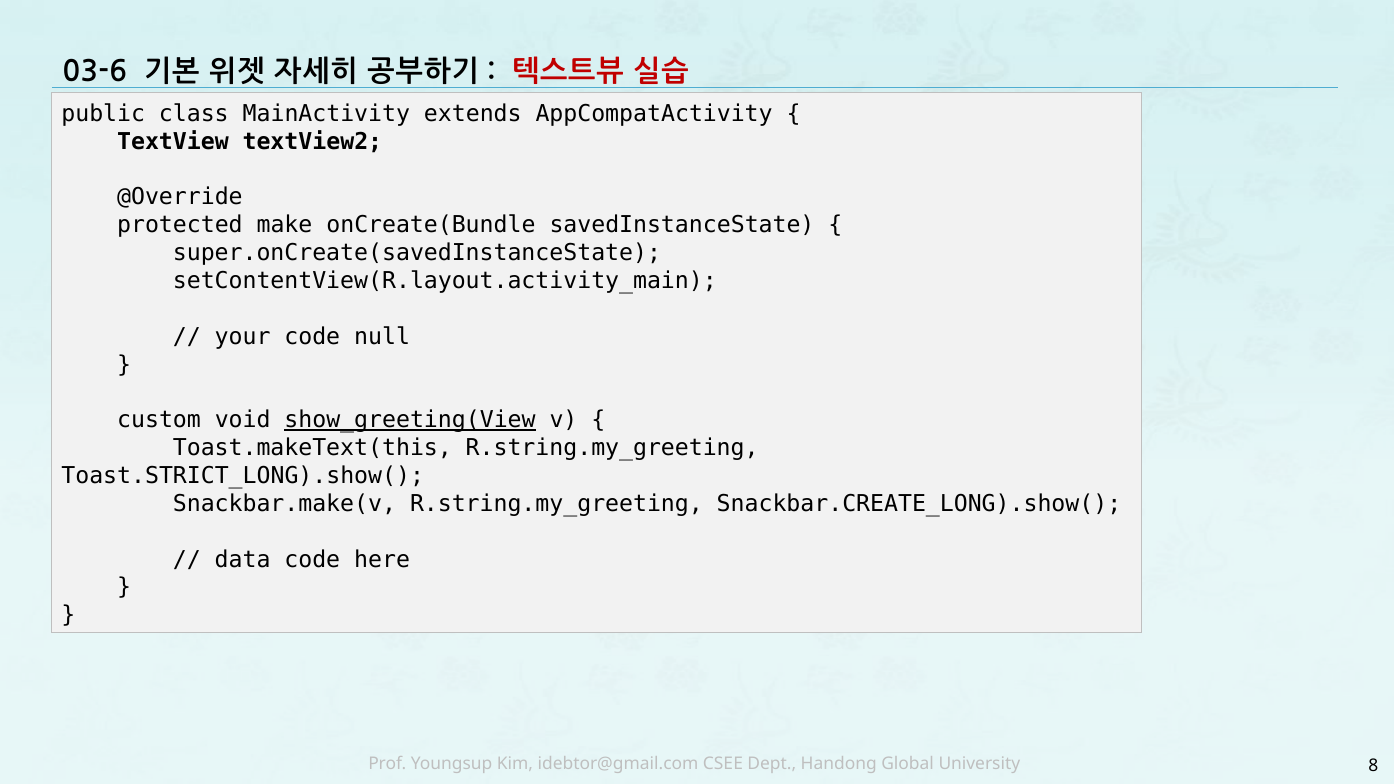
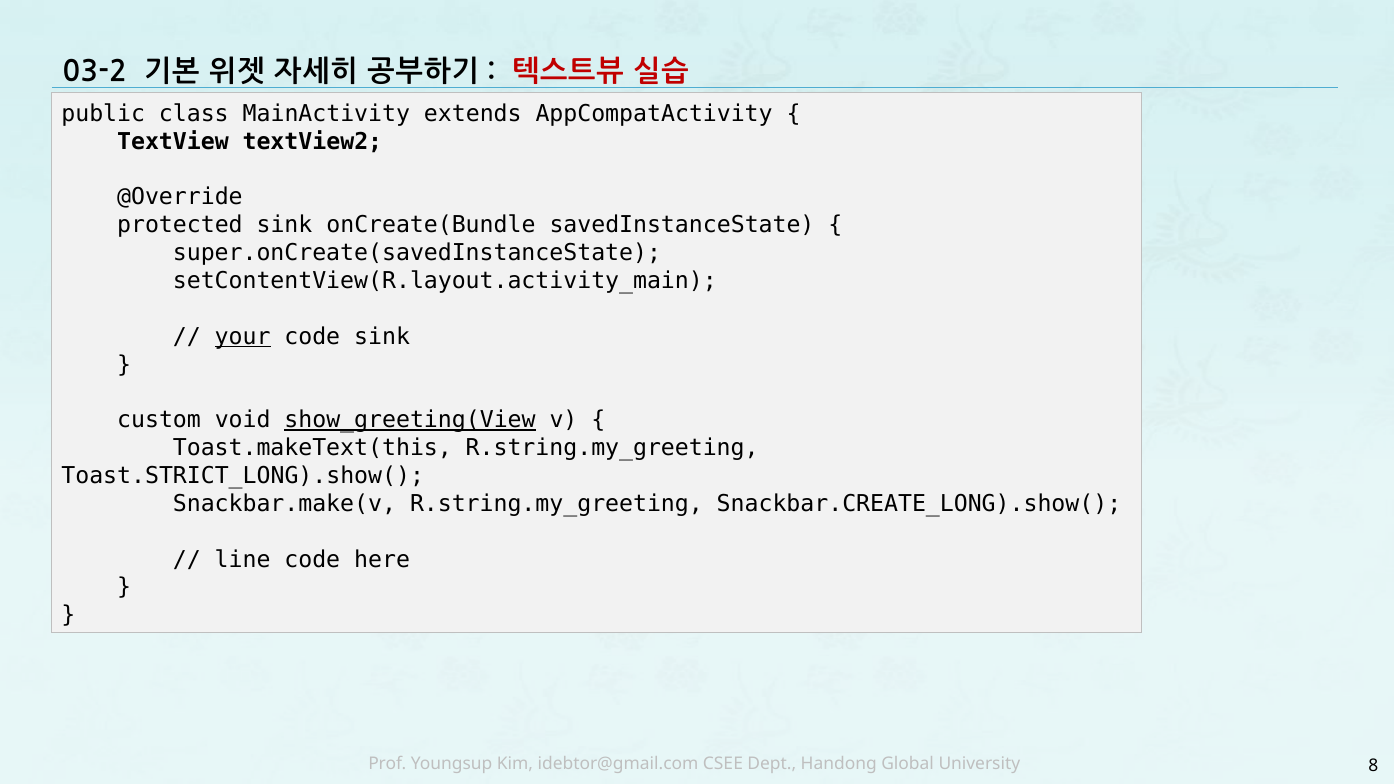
03-6: 03-6 -> 03-2
protected make: make -> sink
your underline: none -> present
code null: null -> sink
data: data -> line
